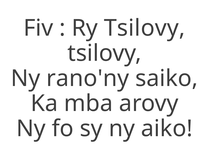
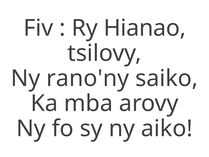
Ry Tsilovy: Tsilovy -> Hianao
